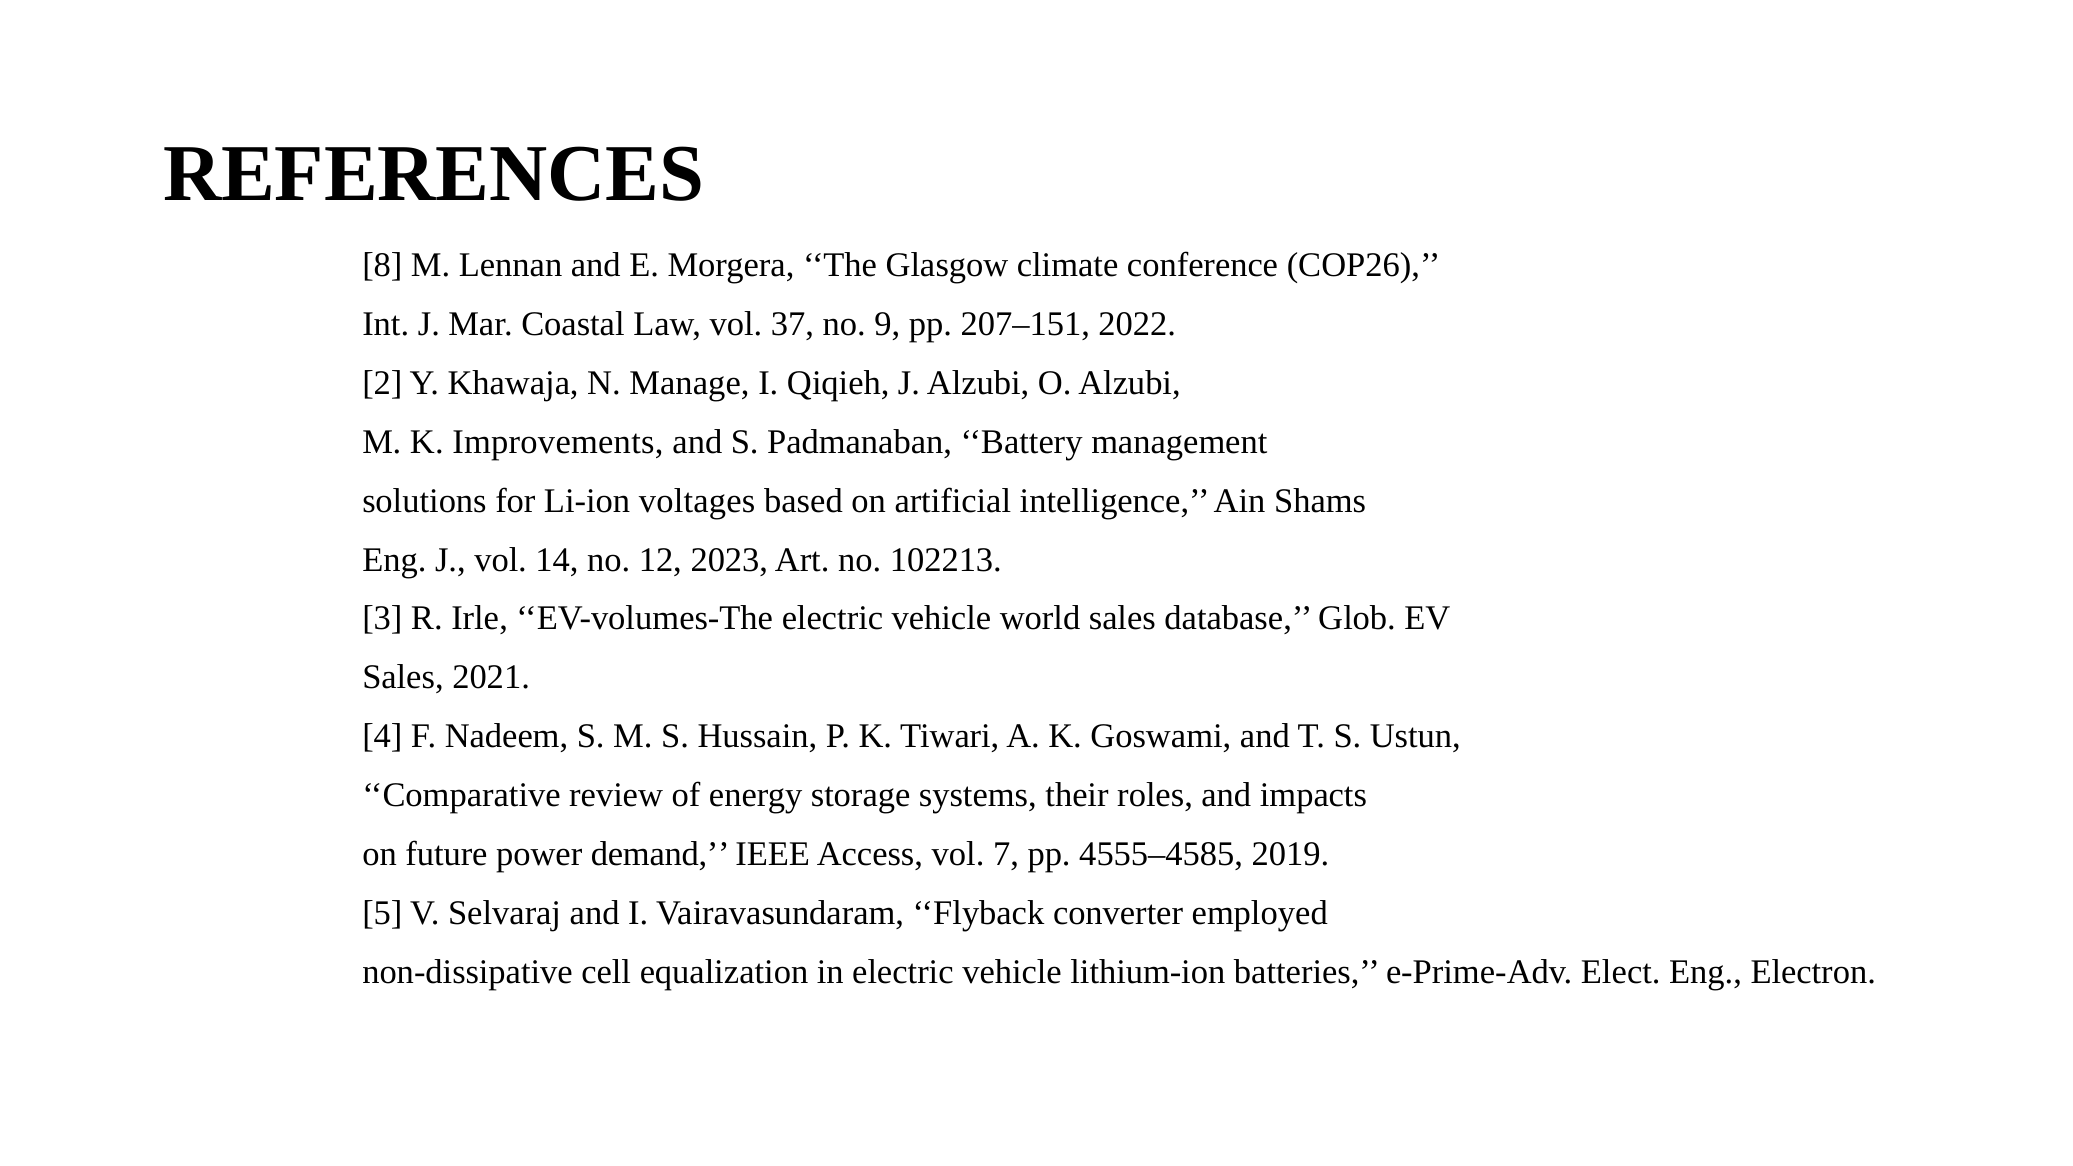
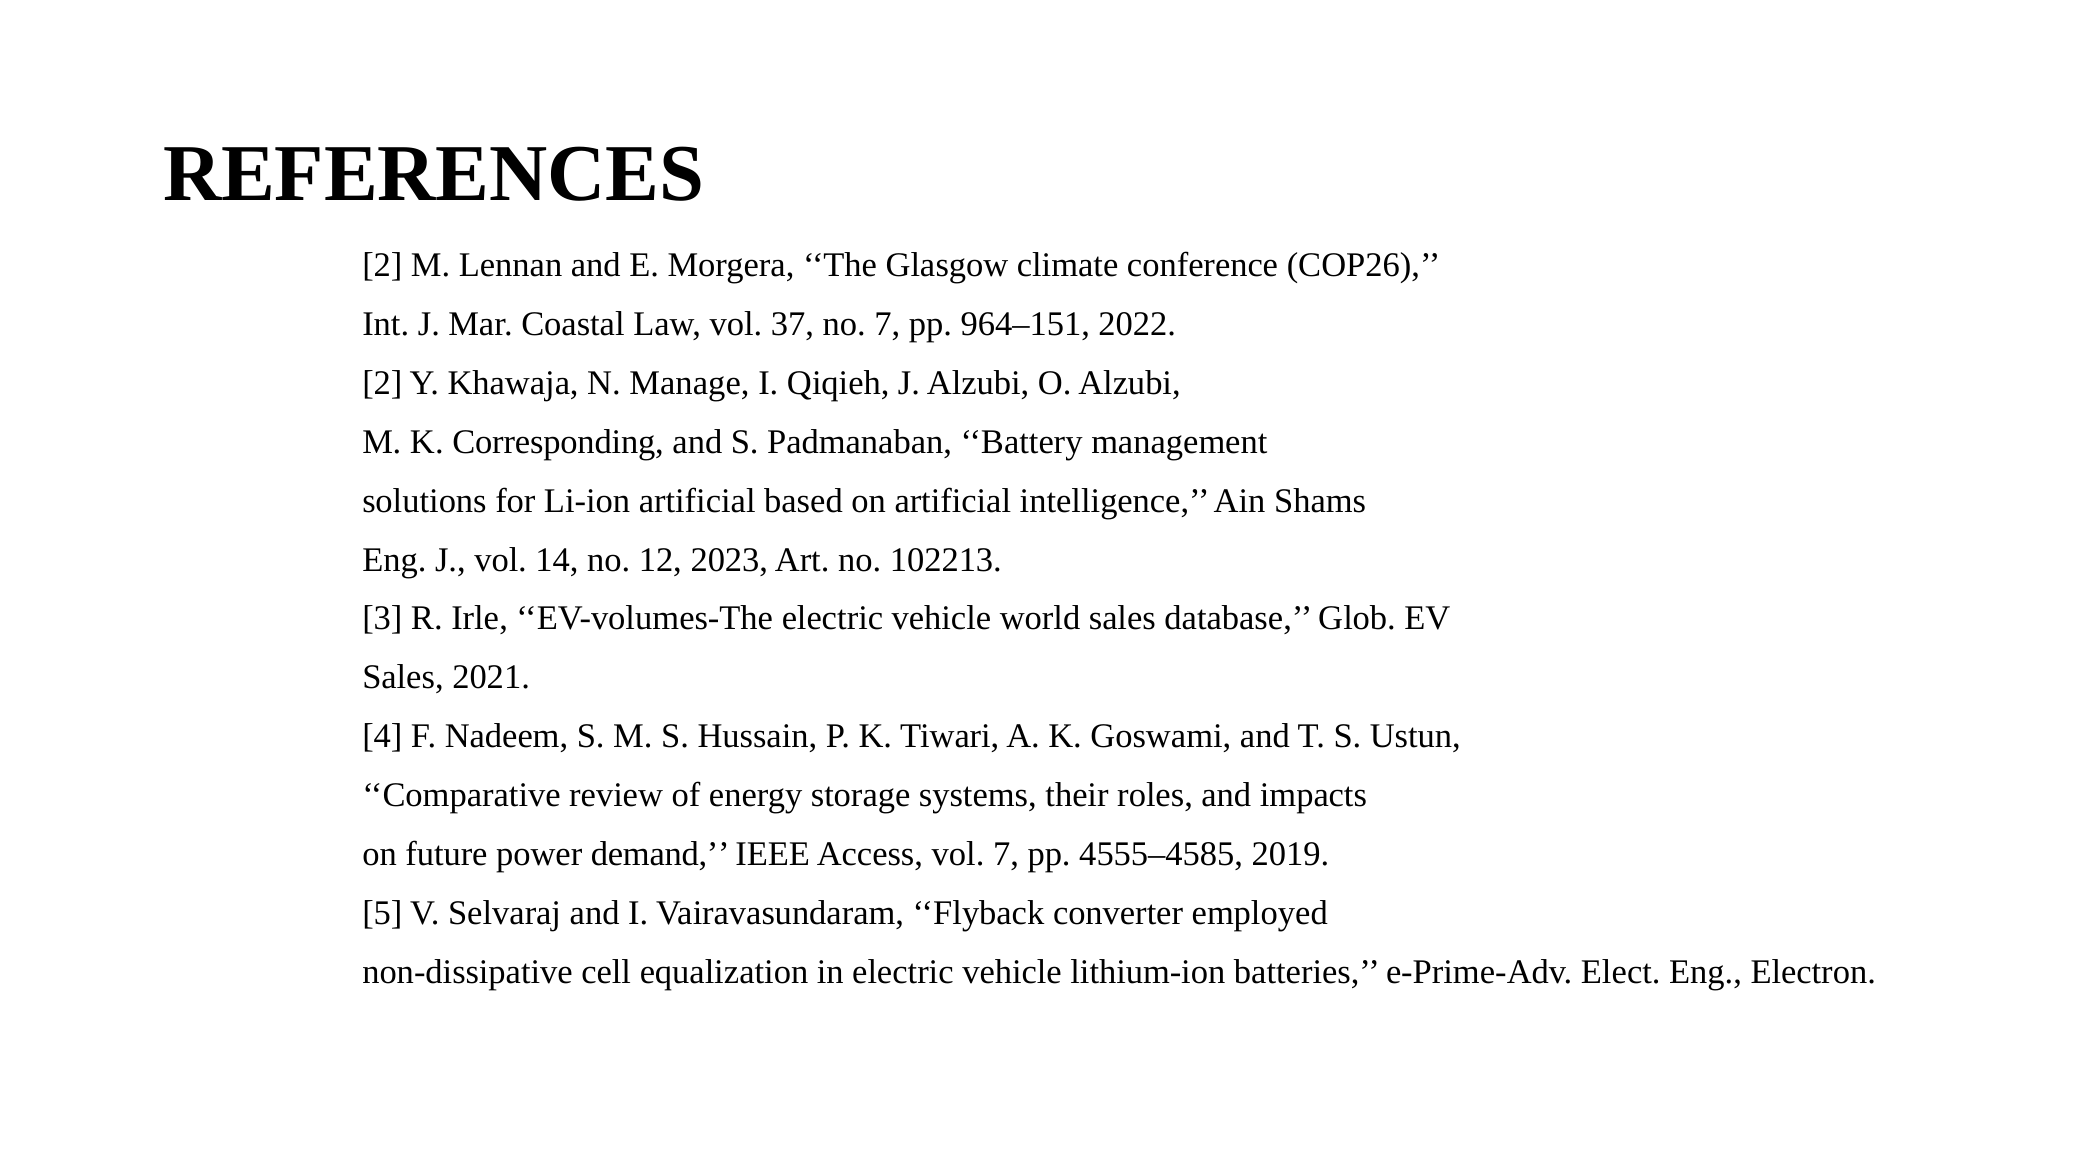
8 at (382, 265): 8 -> 2
no 9: 9 -> 7
207–151: 207–151 -> 964–151
Improvements: Improvements -> Corresponding
Li-ion voltages: voltages -> artificial
